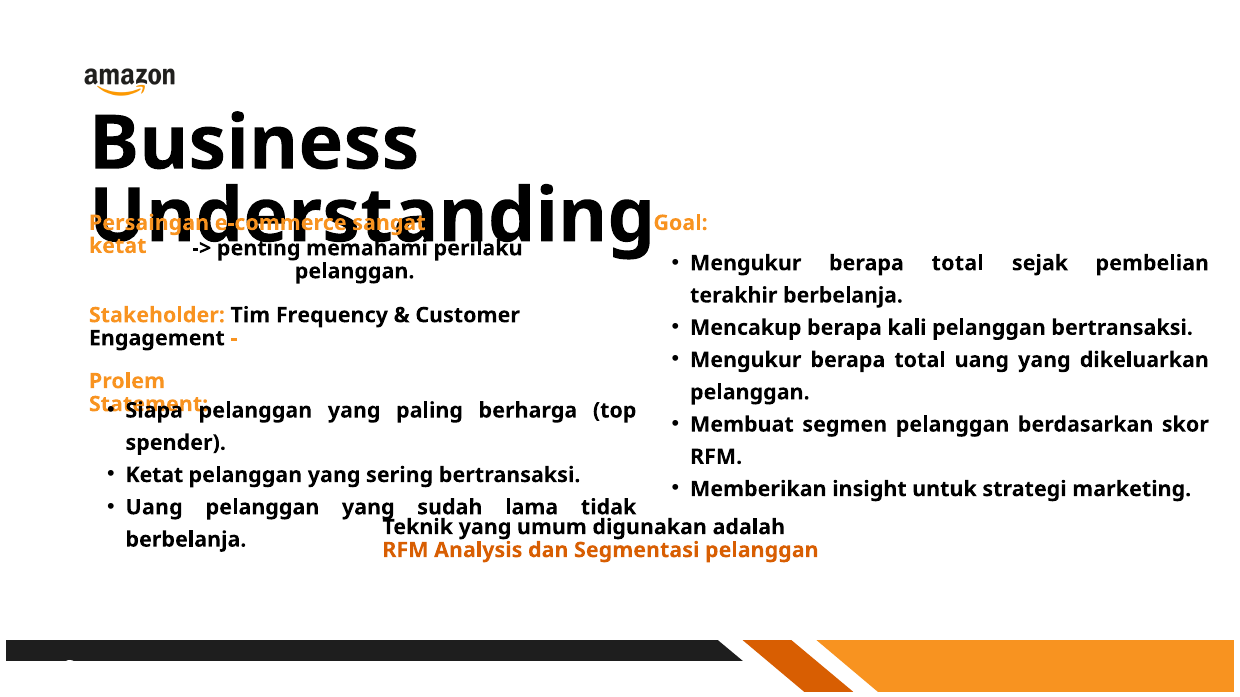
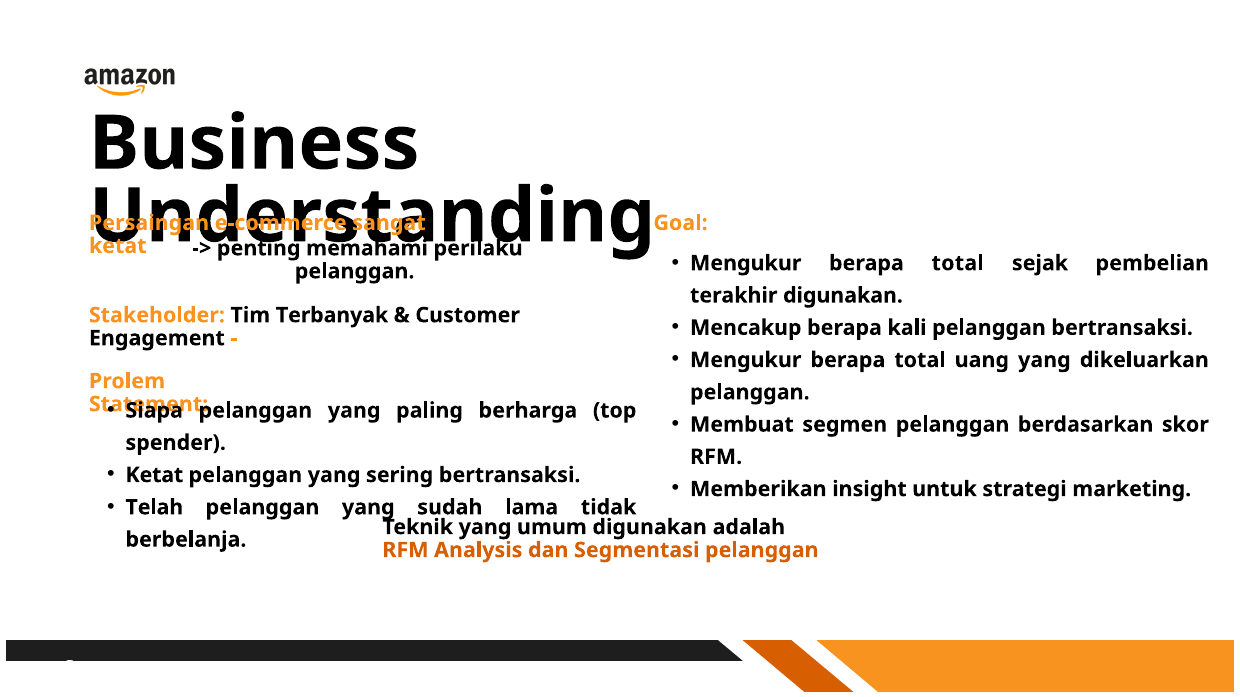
terakhir berbelanja: berbelanja -> digunakan
Frequency: Frequency -> Terbanyak
Uang at (154, 508): Uang -> Telah
